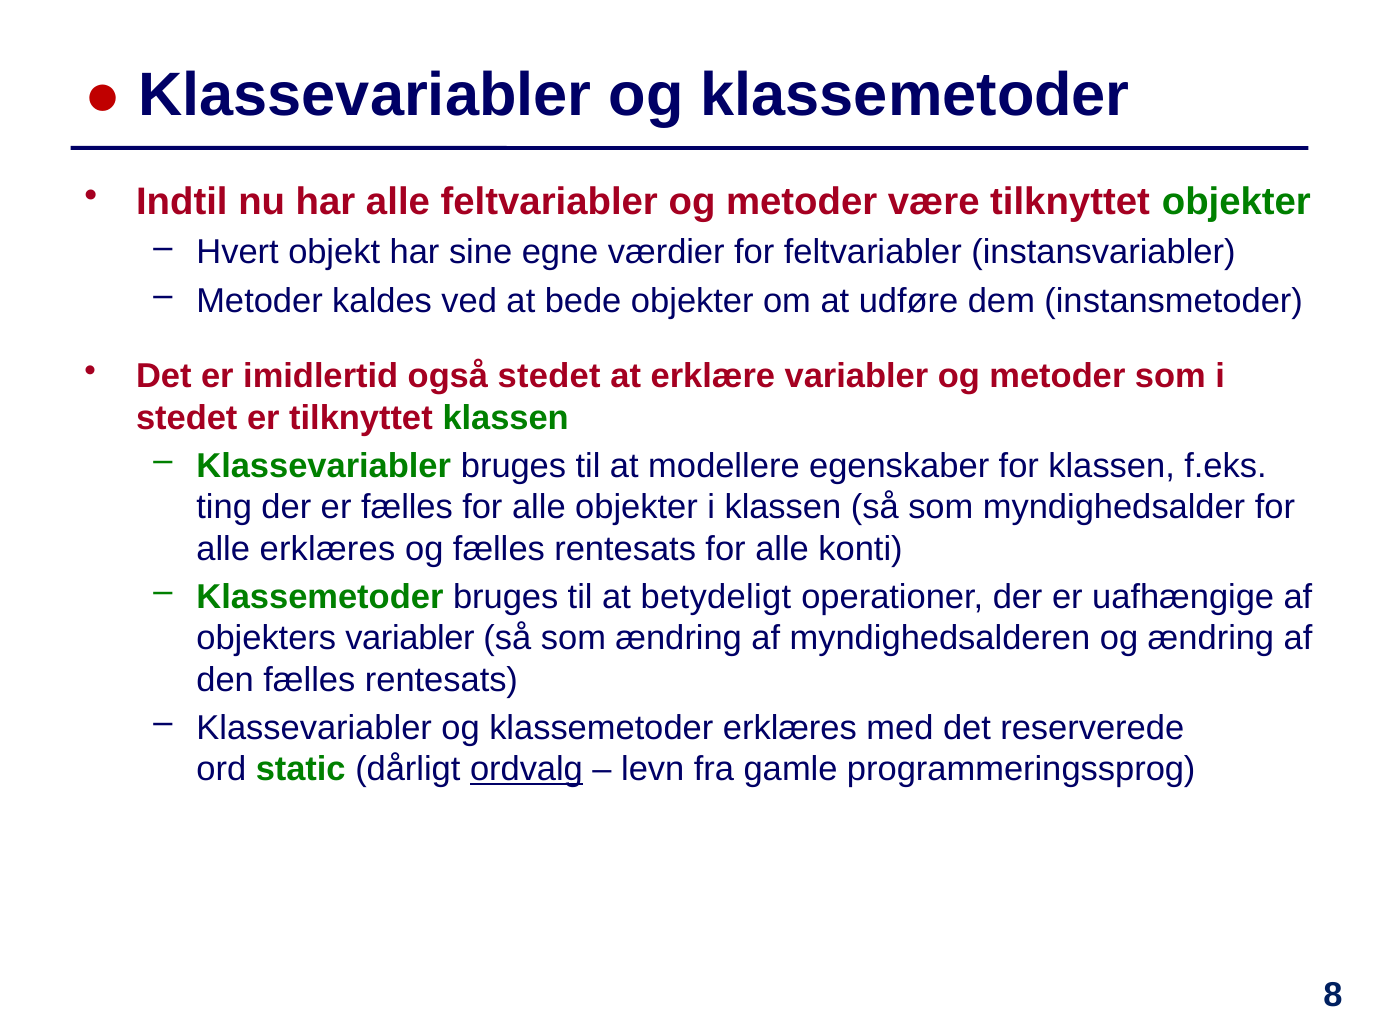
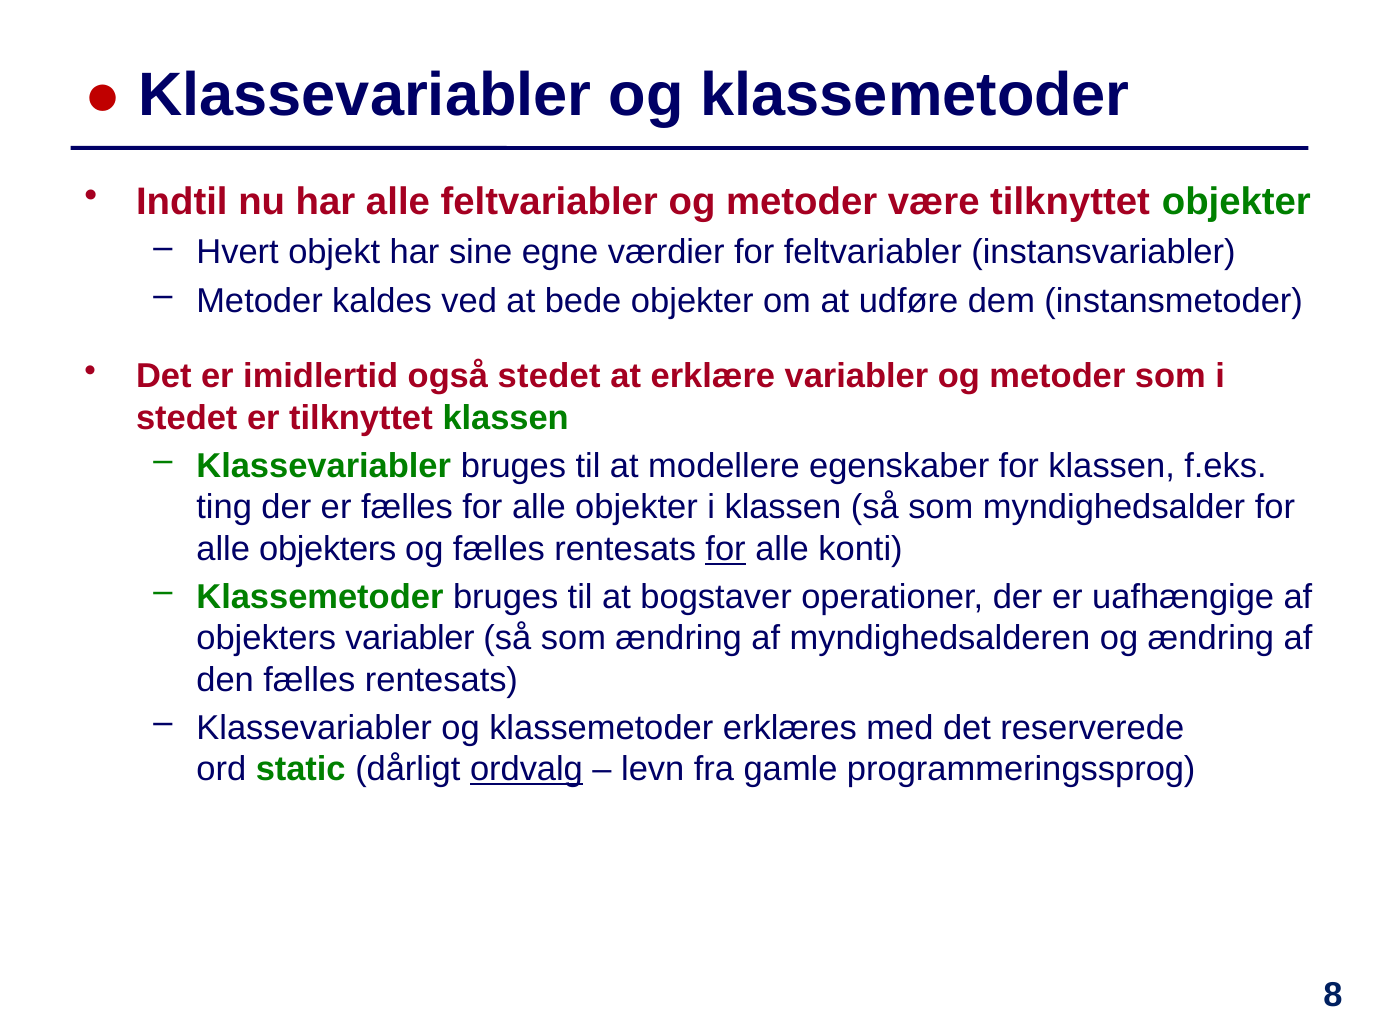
alle erklæres: erklæres -> objekters
for at (726, 549) underline: none -> present
betydeligt: betydeligt -> bogstaver
